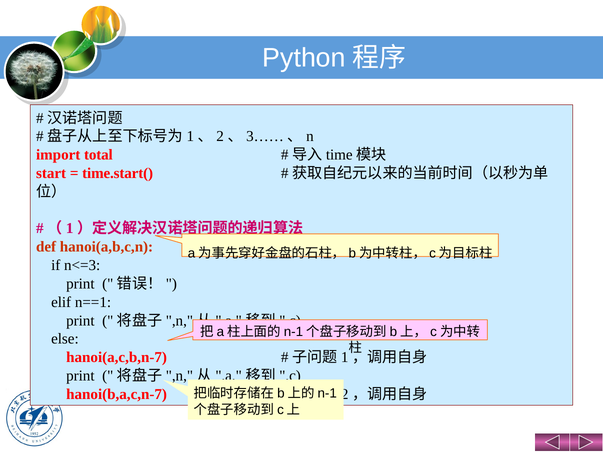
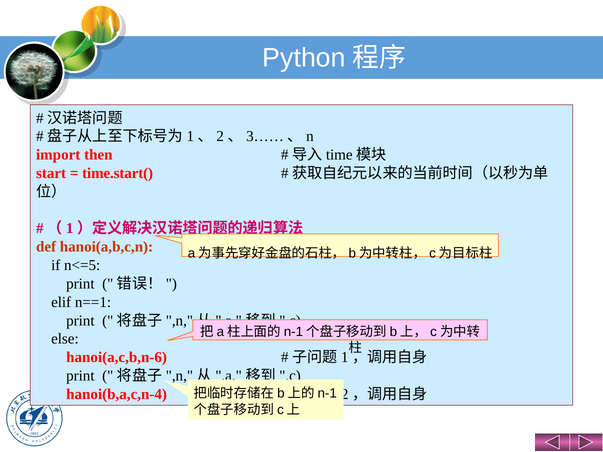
total: total -> then
n<=3: n<=3 -> n<=5
hanoi(a,c,b,n-7: hanoi(a,c,b,n-7 -> hanoi(a,c,b,n-6
hanoi(b,a,c,n-7: hanoi(b,a,c,n-7 -> hanoi(b,a,c,n-4
